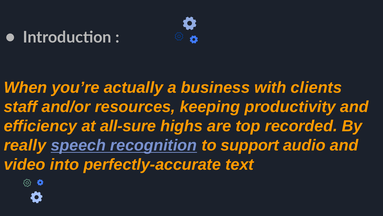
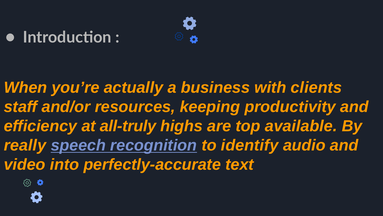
all-sure: all-sure -> all-truly
recorded: recorded -> available
support: support -> identify
